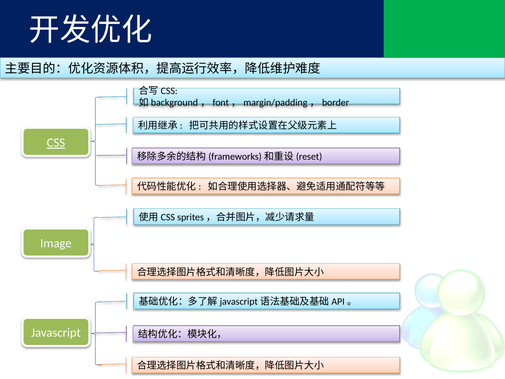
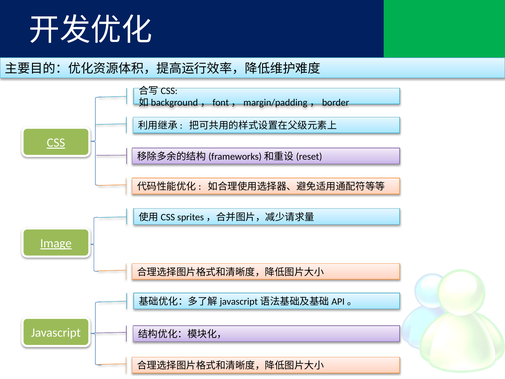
Image underline: none -> present
